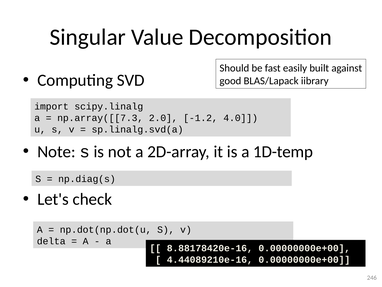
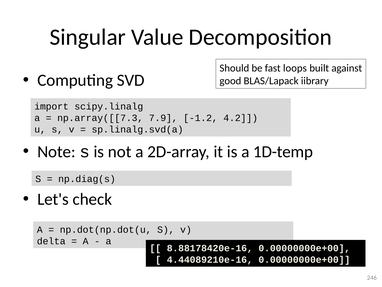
easily: easily -> loops
2.0: 2.0 -> 7.9
4.0: 4.0 -> 4.2
